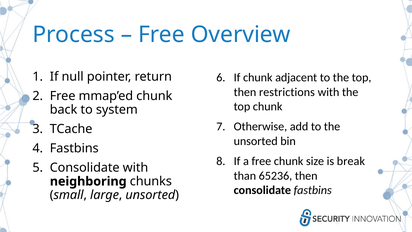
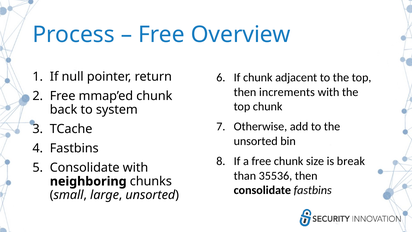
restrictions: restrictions -> increments
65236: 65236 -> 35536
